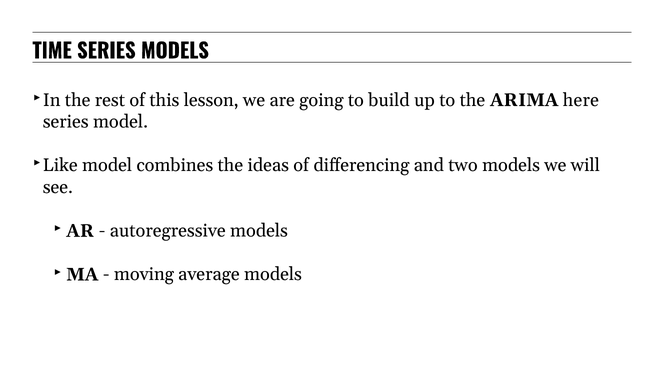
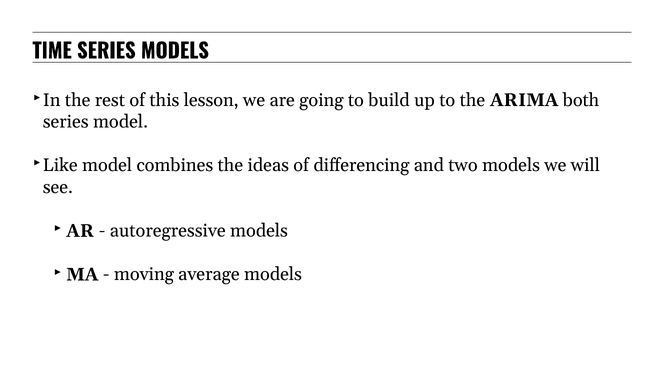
here: here -> both
